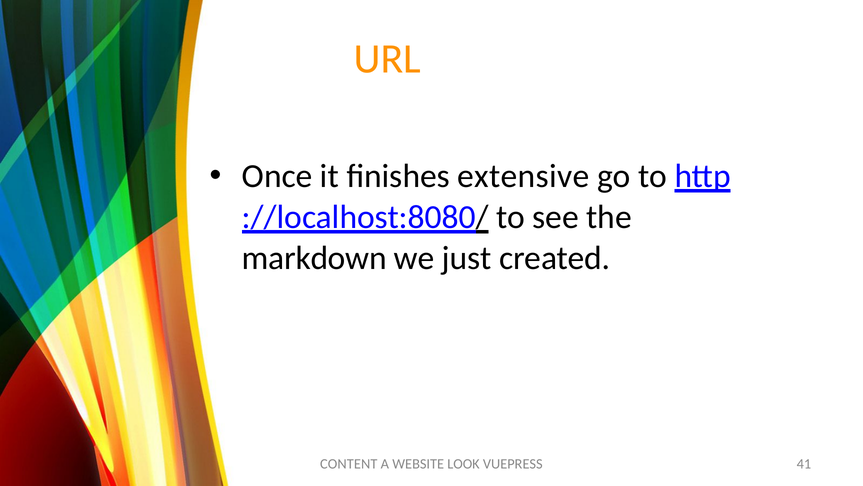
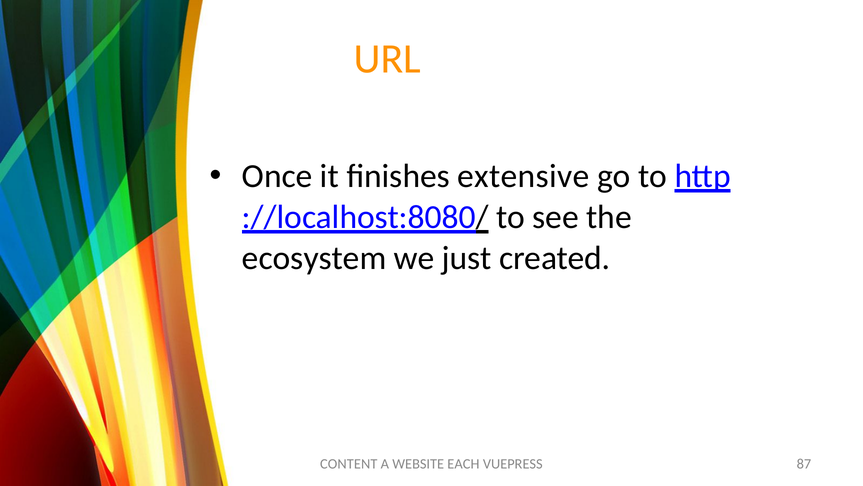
markdown: markdown -> ecosystem
LOOK: LOOK -> EACH
41: 41 -> 87
